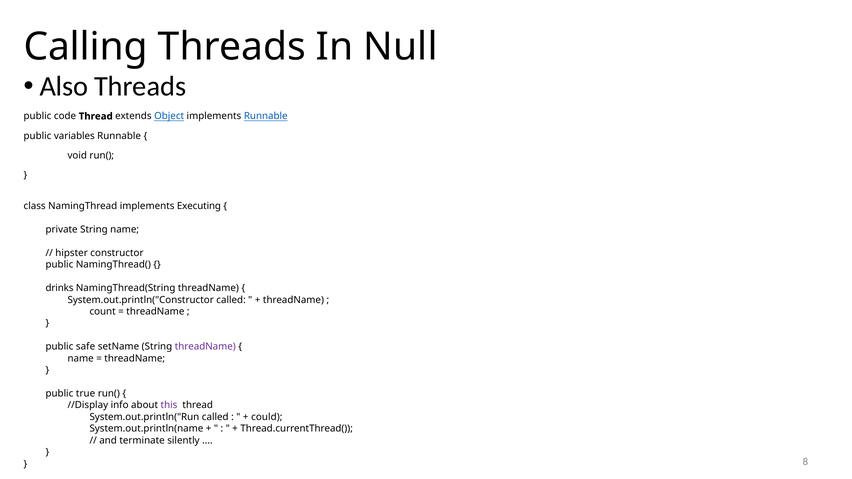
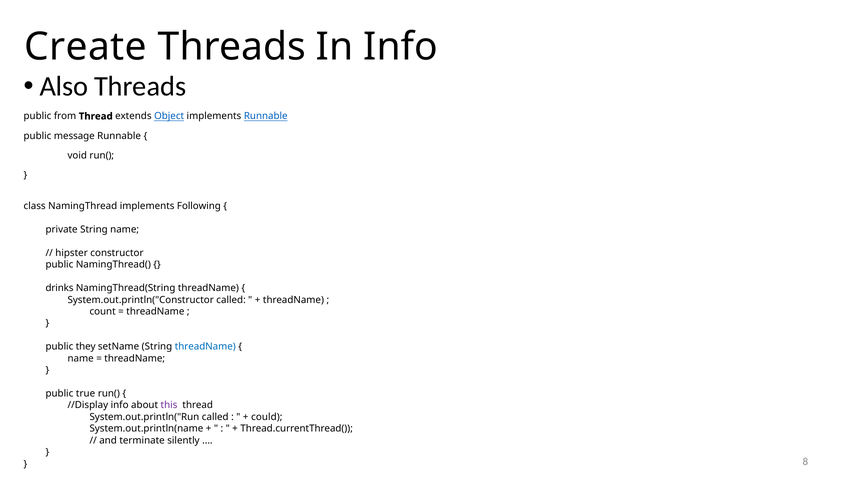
Calling: Calling -> Create
In Null: Null -> Info
code: code -> from
variables: variables -> message
Executing: Executing -> Following
safe: safe -> they
threadName at (205, 347) colour: purple -> blue
